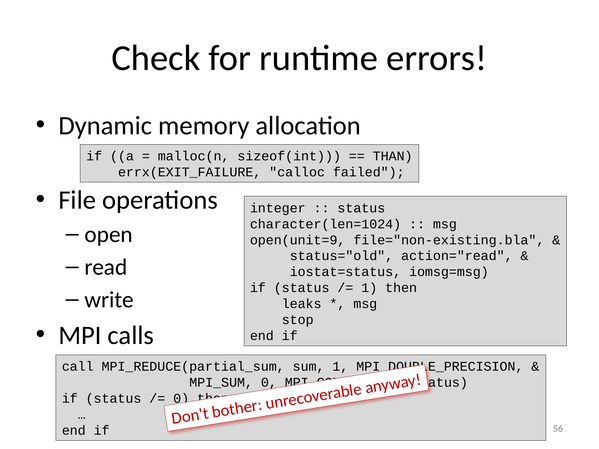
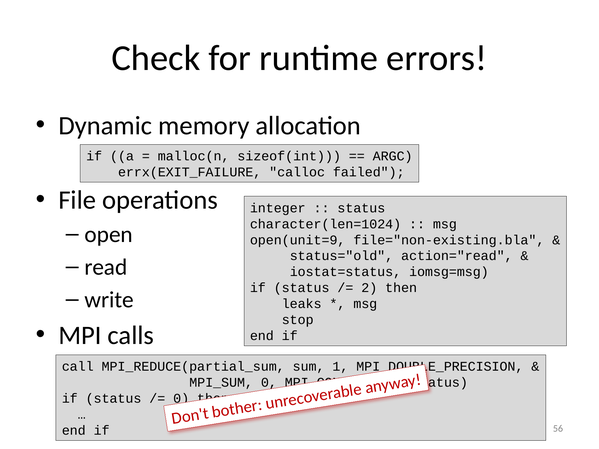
THAN: THAN -> ARGC
1 at (369, 288): 1 -> 2
